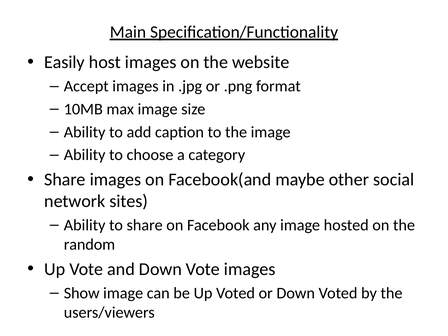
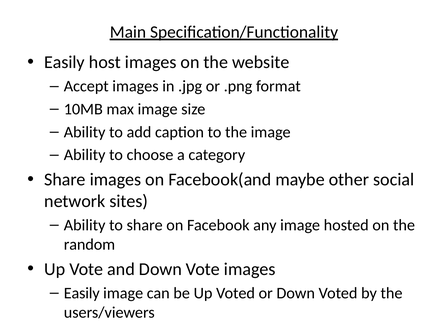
Show at (82, 293): Show -> Easily
